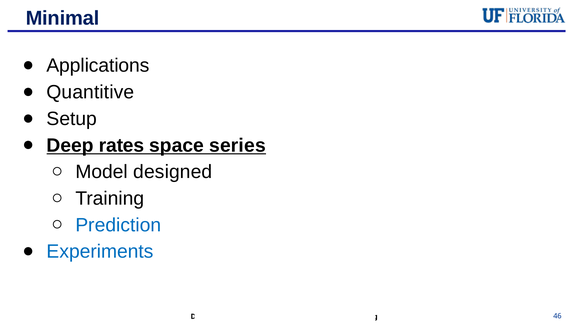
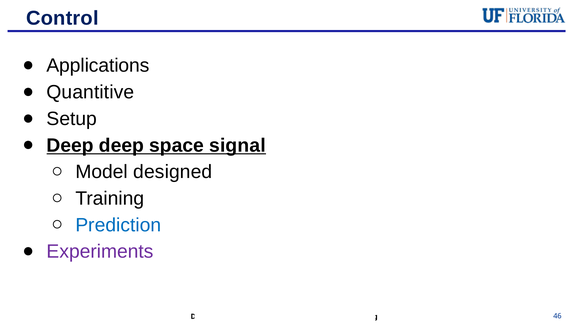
Minimal: Minimal -> Control
Deep rates: rates -> deep
series: series -> signal
Experiments colour: blue -> purple
